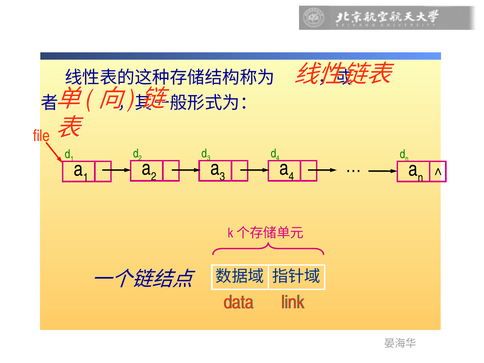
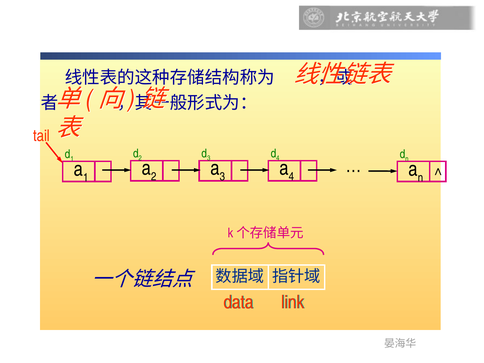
file: file -> tail
